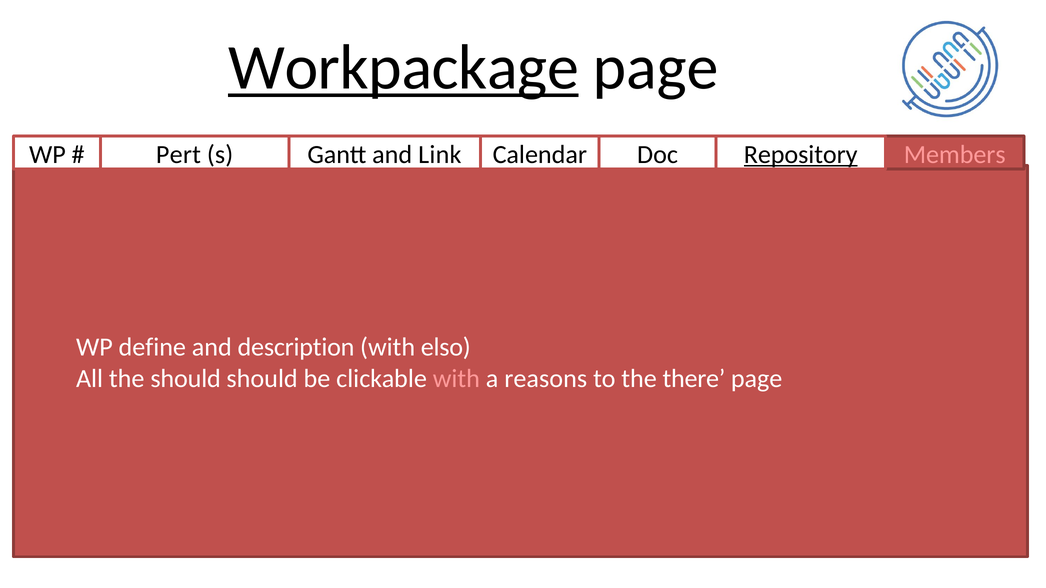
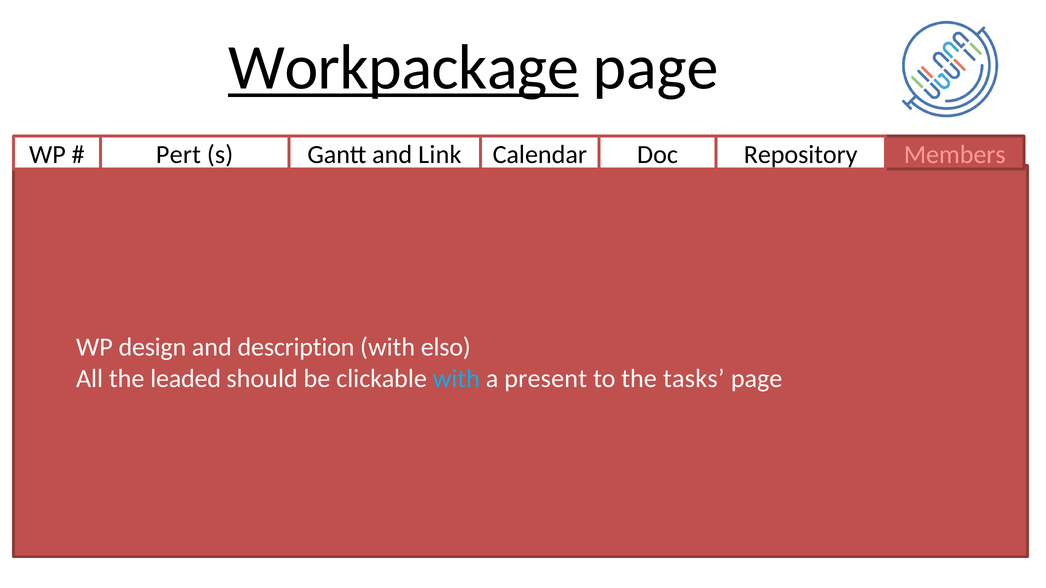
Repository underline: present -> none
define: define -> design
the should: should -> leaded
with at (456, 379) colour: pink -> light blue
reasons: reasons -> present
there: there -> tasks
